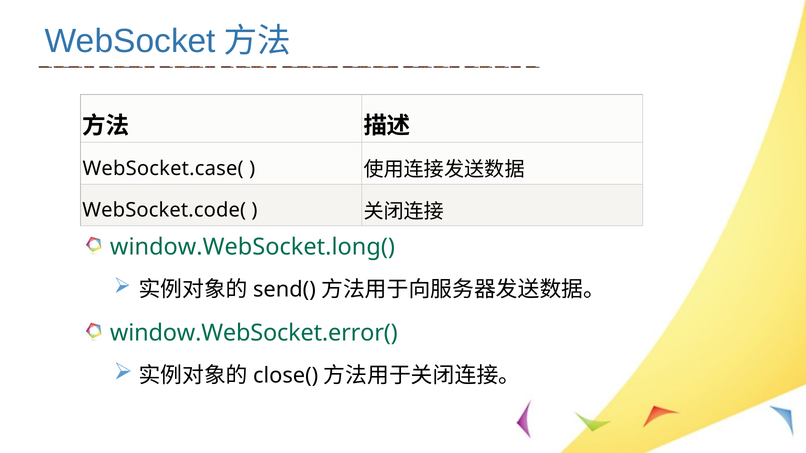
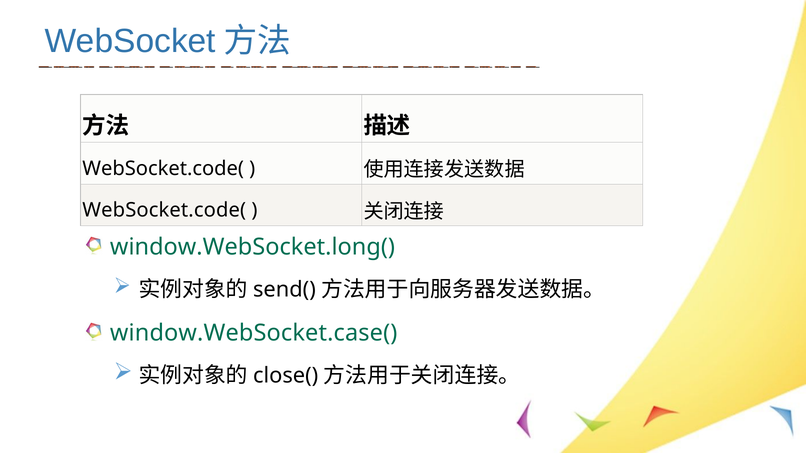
WebSocket.case( at (163, 169): WebSocket.case( -> WebSocket.code(
window.WebSocket.error(: window.WebSocket.error( -> window.WebSocket.case(
